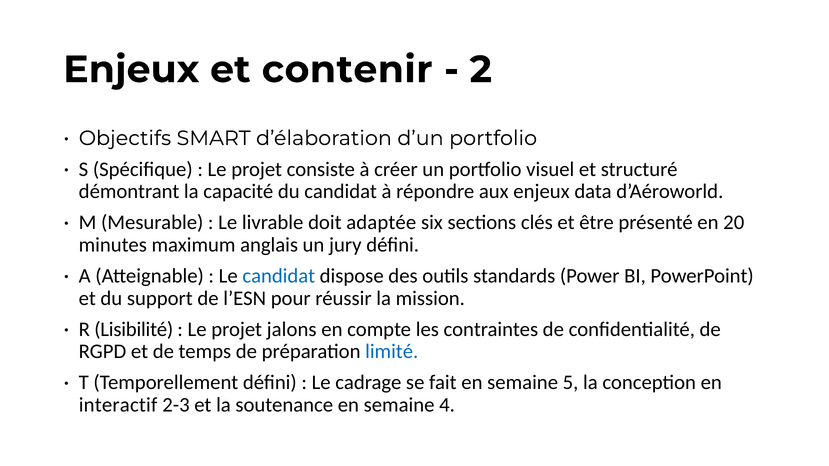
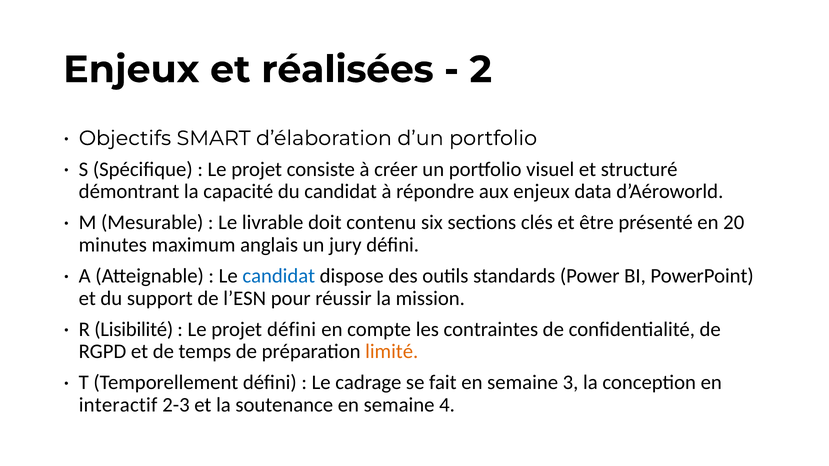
contenir: contenir -> réalisées
adaptée: adaptée -> contenu
projet jalons: jalons -> défini
limité colour: blue -> orange
5: 5 -> 3
